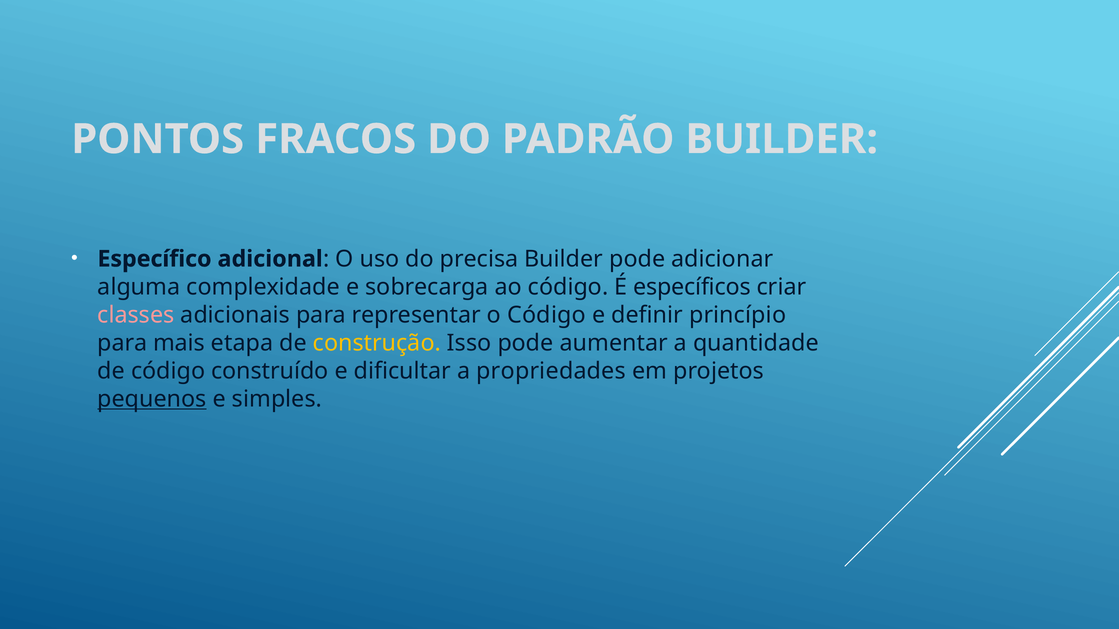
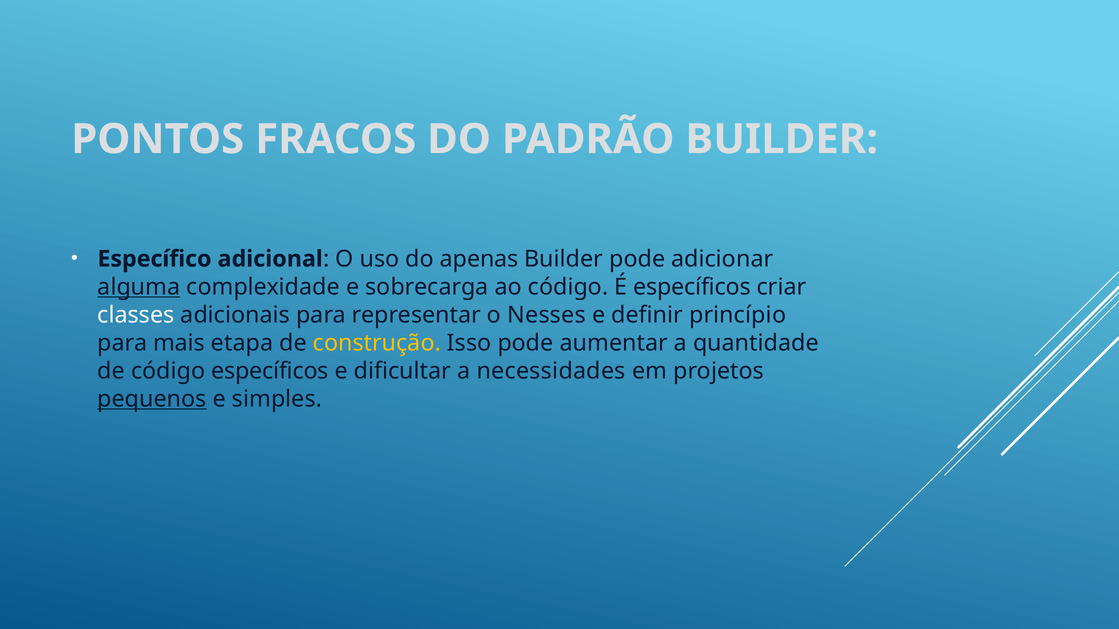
precisa: precisa -> apenas
alguma underline: none -> present
classes colour: pink -> white
o Código: Código -> Nesses
código construído: construído -> específicos
propriedades: propriedades -> necessidades
